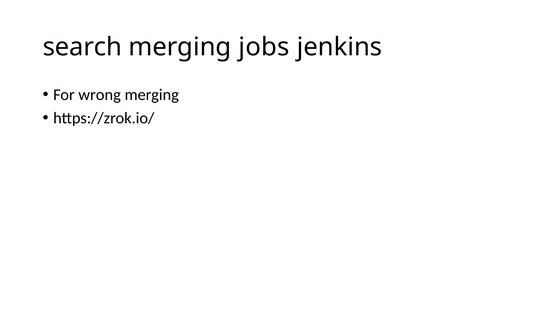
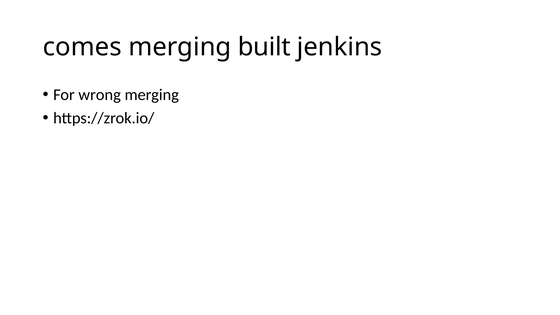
search: search -> comes
jobs: jobs -> built
